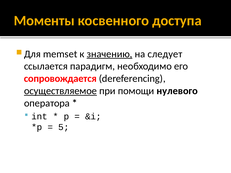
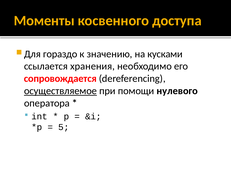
memset: memset -> гораздо
значению underline: present -> none
следует: следует -> кусками
парадигм: парадигм -> хранения
